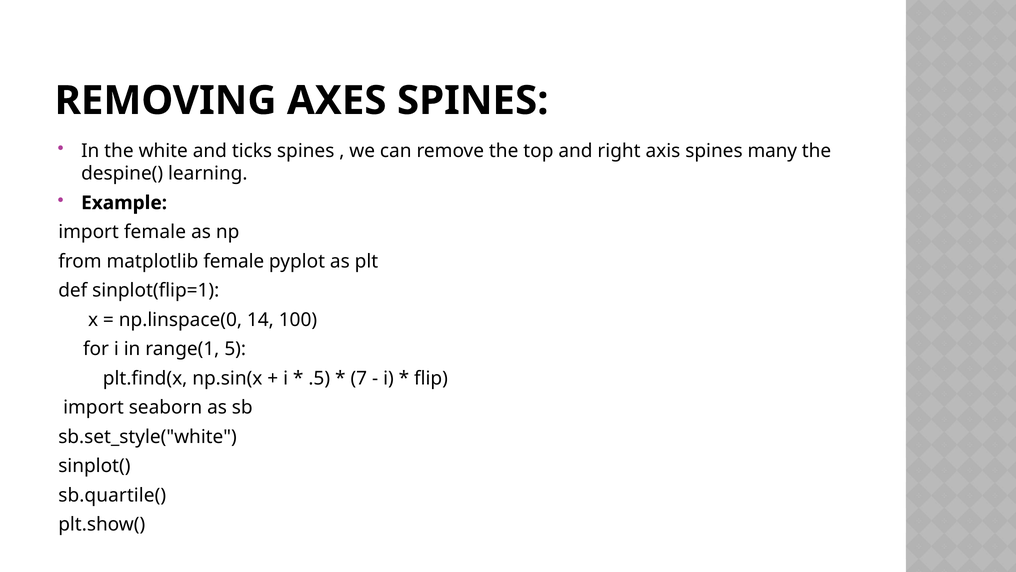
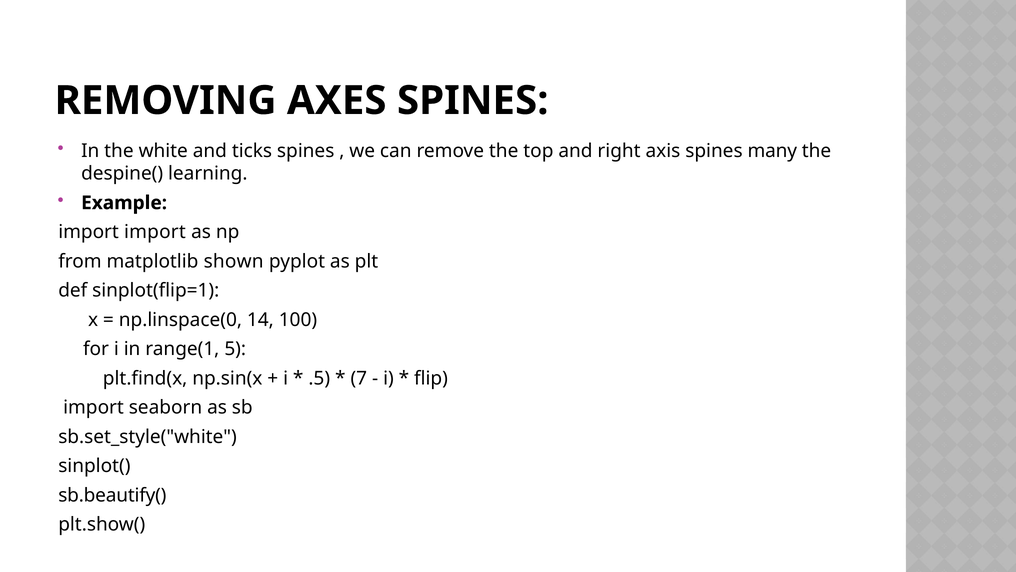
import female: female -> import
matplotlib female: female -> shown
sb.quartile(: sb.quartile( -> sb.beautify(
